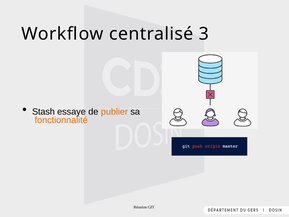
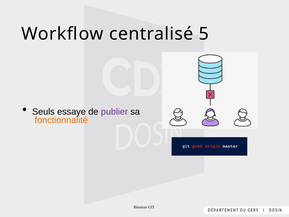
3: 3 -> 5
Stash: Stash -> Seuls
publier colour: orange -> purple
